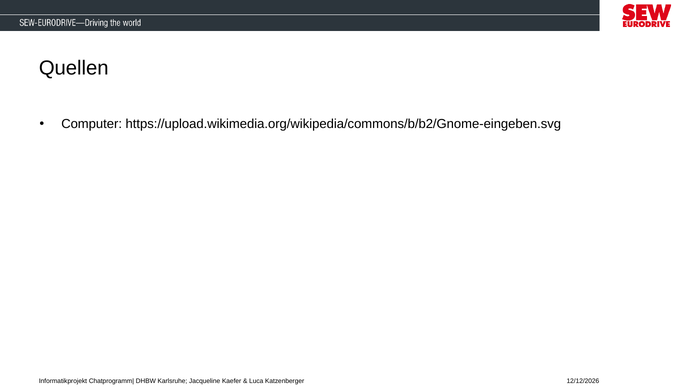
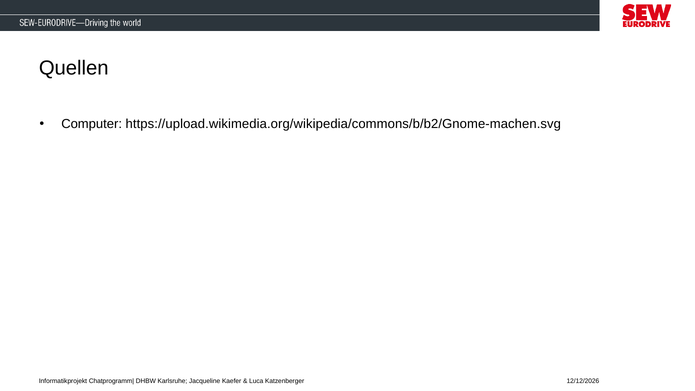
https://upload.wikimedia.org/wikipedia/commons/b/b2/Gnome-eingeben.svg: https://upload.wikimedia.org/wikipedia/commons/b/b2/Gnome-eingeben.svg -> https://upload.wikimedia.org/wikipedia/commons/b/b2/Gnome-machen.svg
